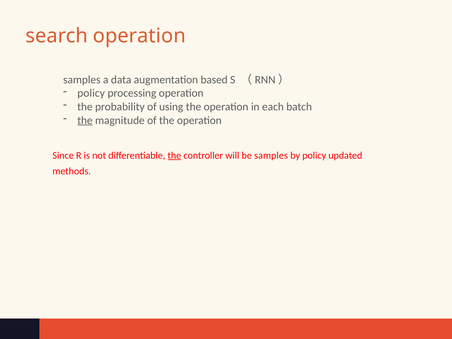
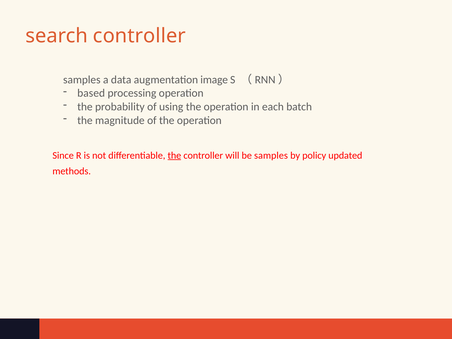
search operation: operation -> controller
based: based -> image
policy at (91, 93): policy -> based
the at (85, 120) underline: present -> none
